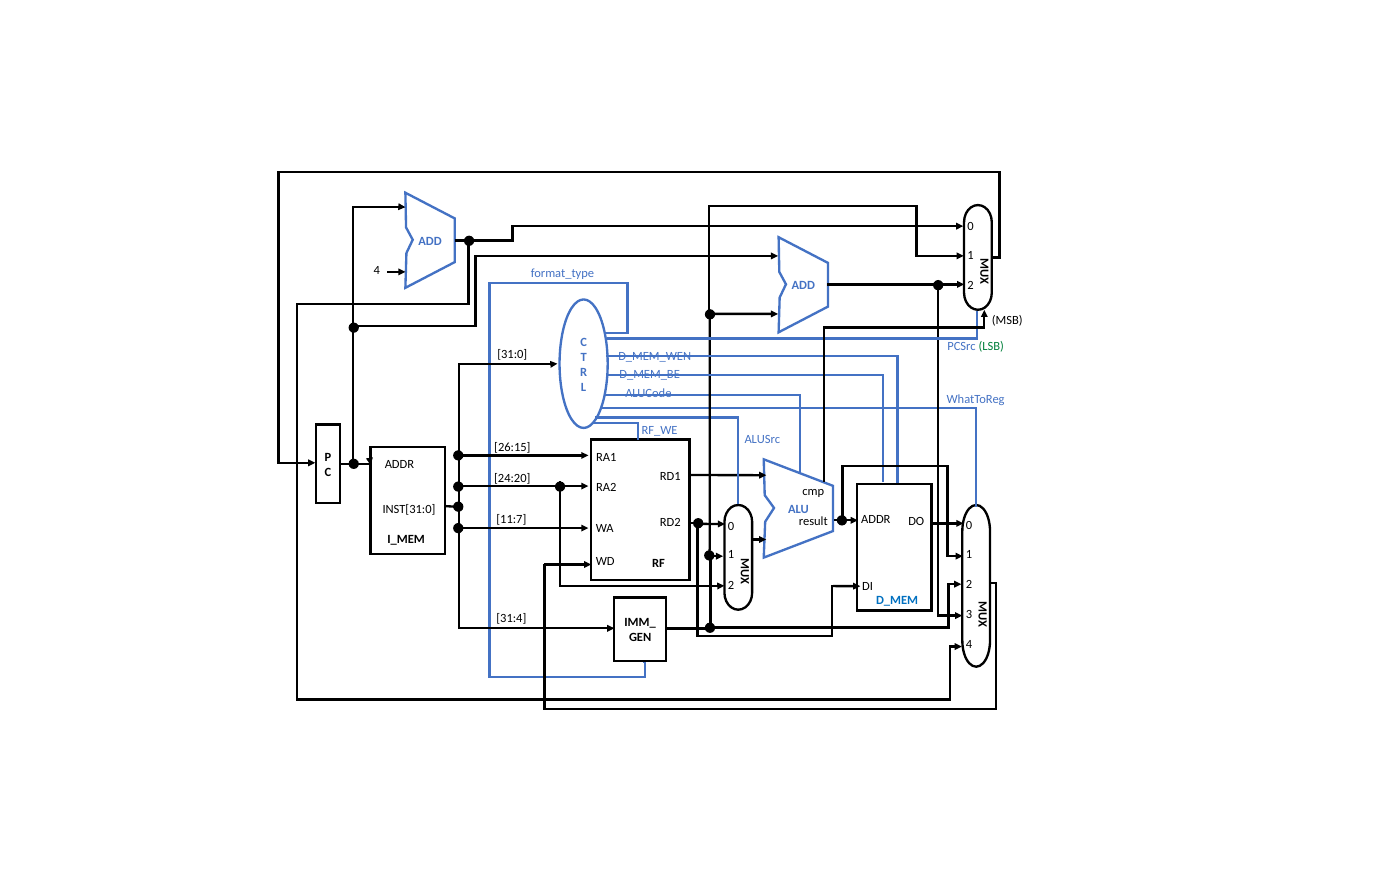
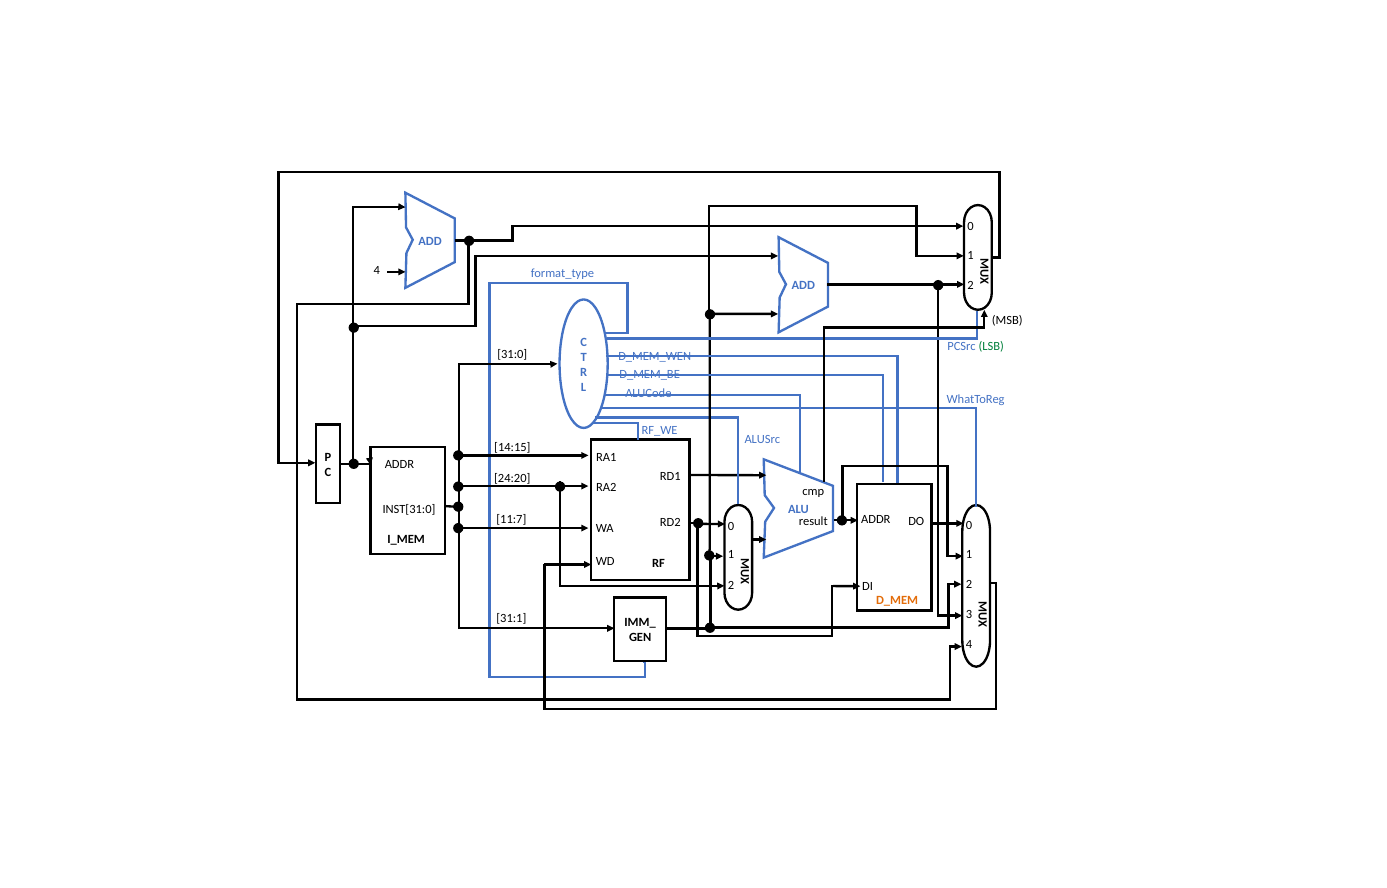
26:15: 26:15 -> 14:15
D_MEM colour: blue -> orange
31:4: 31:4 -> 31:1
